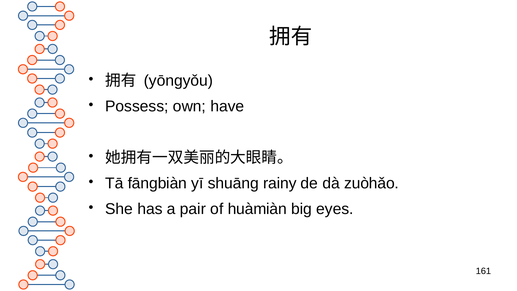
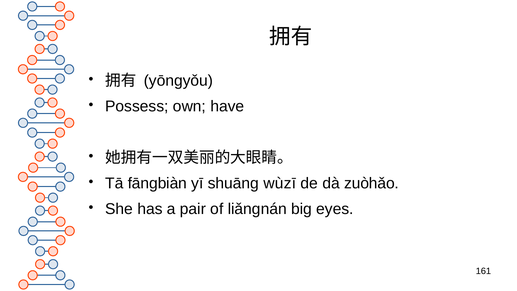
rainy: rainy -> wùzī
huàmiàn: huàmiàn -> liǎngnán
